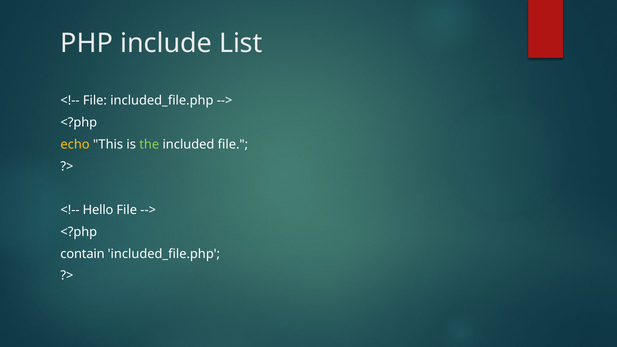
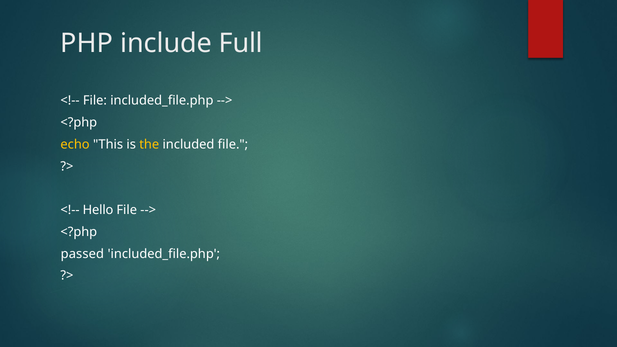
List: List -> Full
the colour: light green -> yellow
contain: contain -> passed
